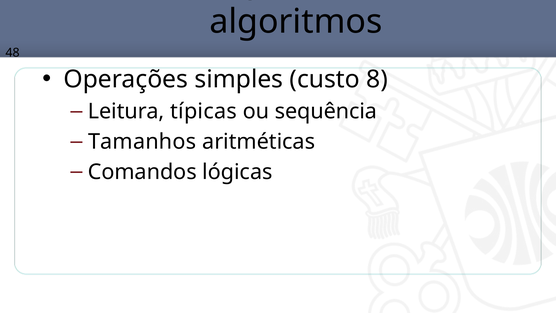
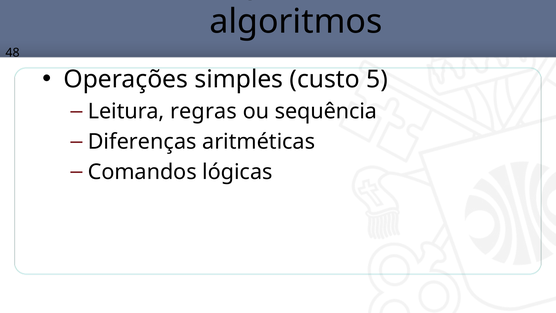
8: 8 -> 5
típicas: típicas -> regras
Tamanhos: Tamanhos -> Diferenças
